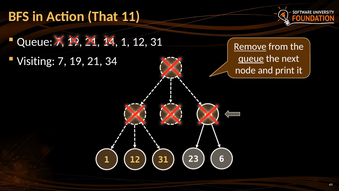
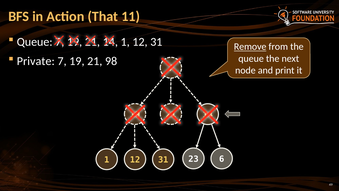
queue at (251, 59) underline: present -> none
Visiting: Visiting -> Private
34: 34 -> 98
